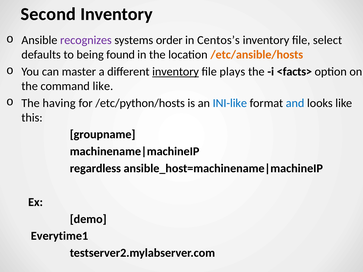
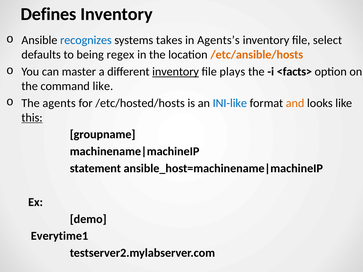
Second: Second -> Defines
recognizes colour: purple -> blue
order: order -> takes
Centos’s: Centos’s -> Agents’s
found: found -> regex
having: having -> agents
/etc/python/hosts: /etc/python/hosts -> /etc/hosted/hosts
and colour: blue -> orange
this underline: none -> present
regardless: regardless -> statement
